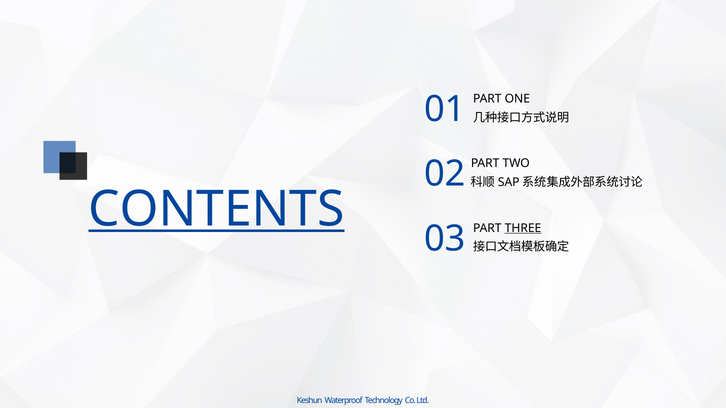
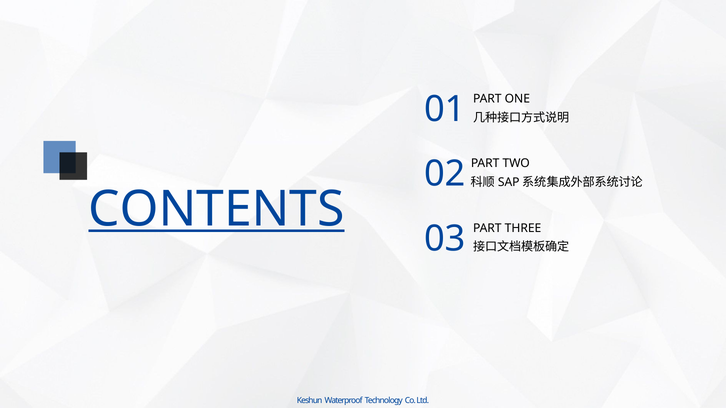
THREE underline: present -> none
